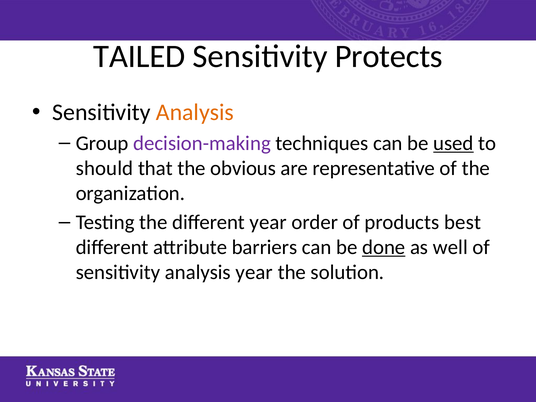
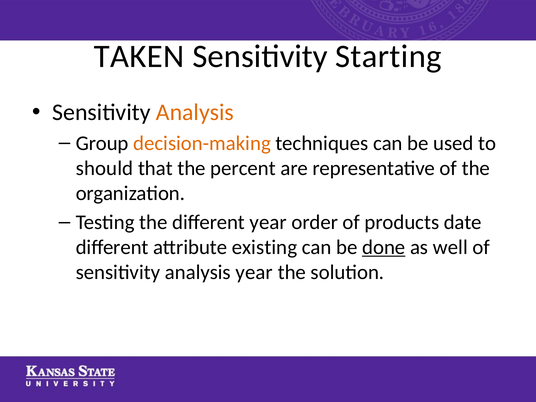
TAILED: TAILED -> TAKEN
Protects: Protects -> Starting
decision-making colour: purple -> orange
used underline: present -> none
obvious: obvious -> percent
best: best -> date
barriers: barriers -> existing
